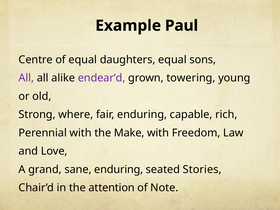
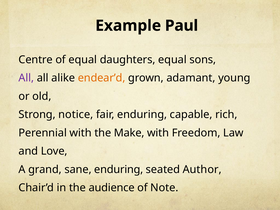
endear’d colour: purple -> orange
towering: towering -> adamant
where: where -> notice
Stories: Stories -> Author
attention: attention -> audience
